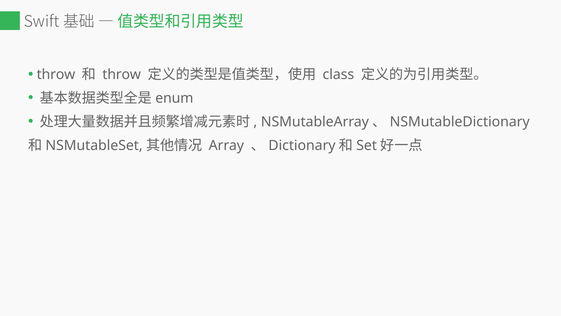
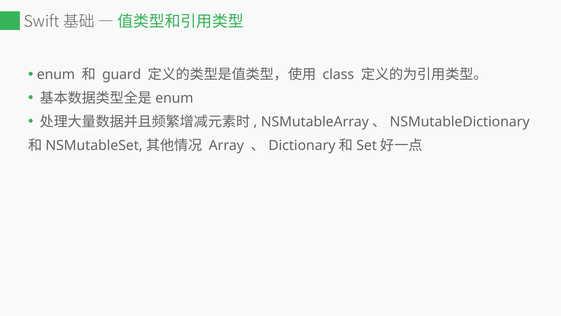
throw at (56, 75): throw -> enum
throw at (122, 75): throw -> guard
